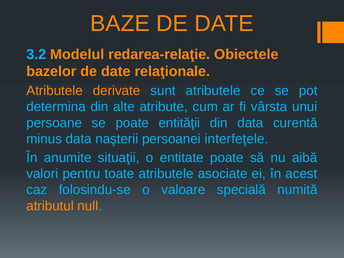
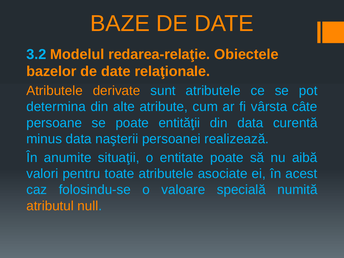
unui: unui -> câte
interfeţele: interfeţele -> realizează
